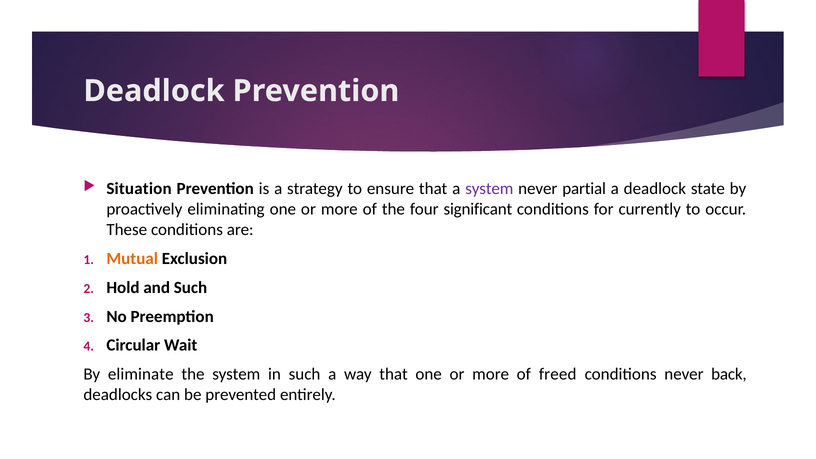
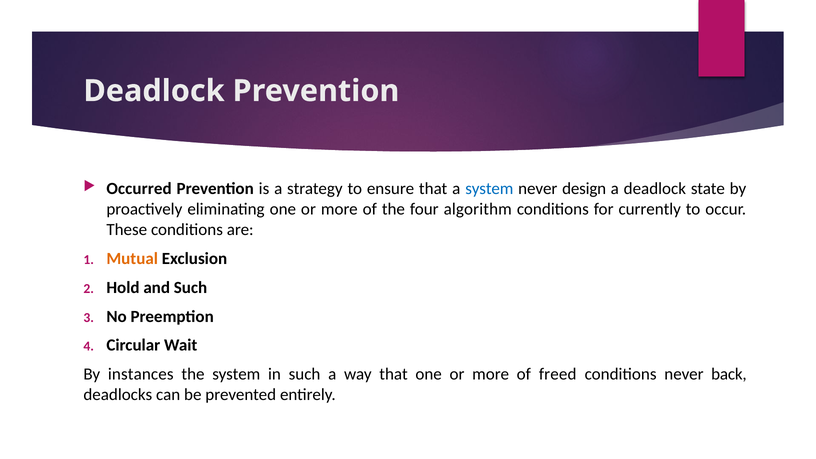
Situation: Situation -> Occurred
system at (489, 189) colour: purple -> blue
partial: partial -> design
significant: significant -> algorithm
eliminate: eliminate -> instances
